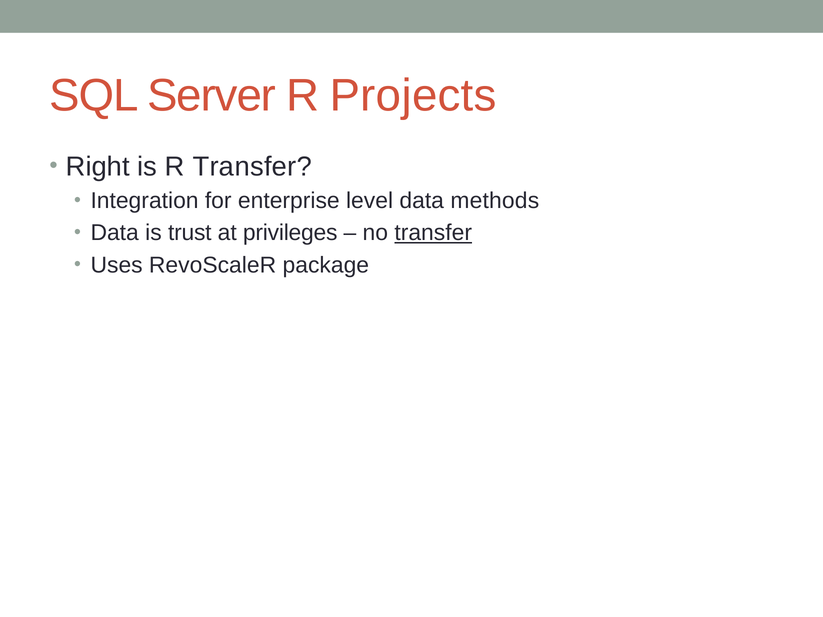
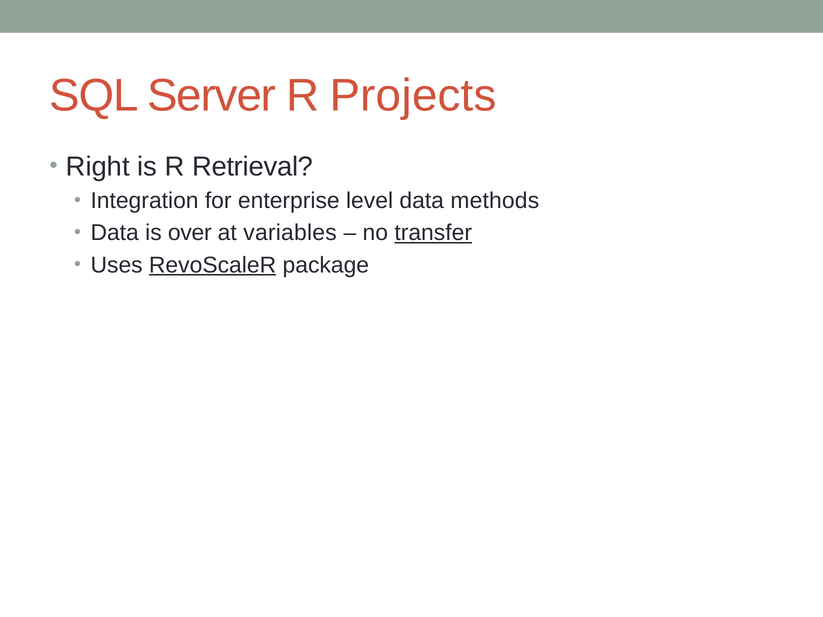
R Transfer: Transfer -> Retrieval
trust: trust -> over
privileges: privileges -> variables
RevoScaleR underline: none -> present
